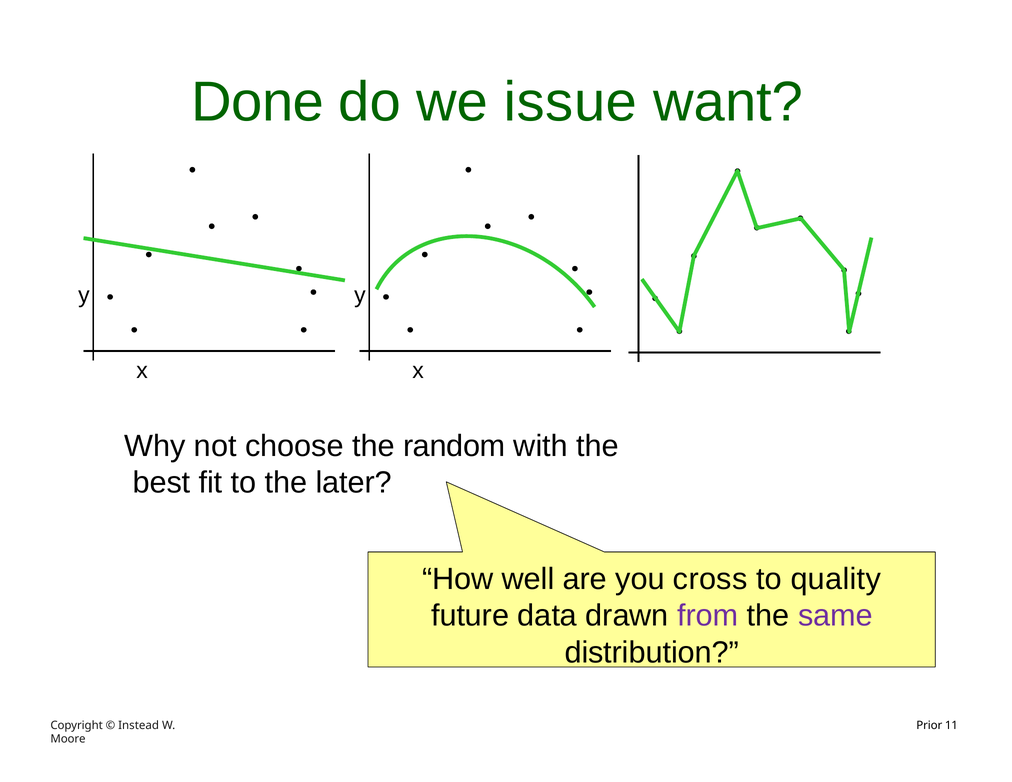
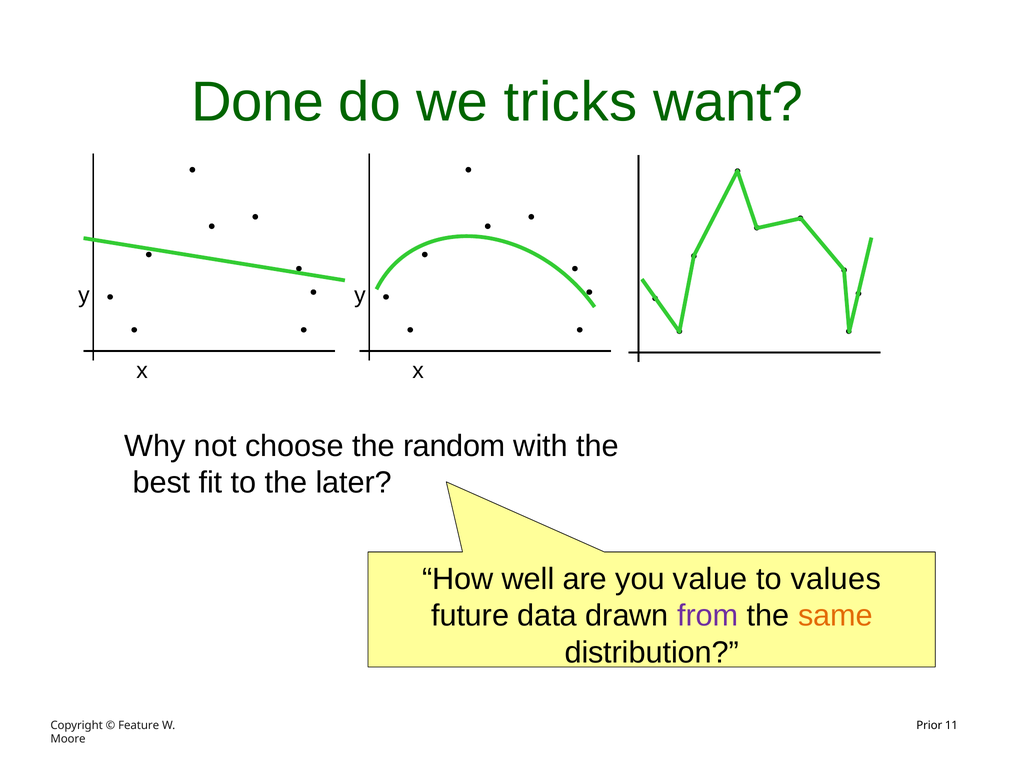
issue: issue -> tricks
cross: cross -> value
quality: quality -> values
same colour: purple -> orange
Instead: Instead -> Feature
